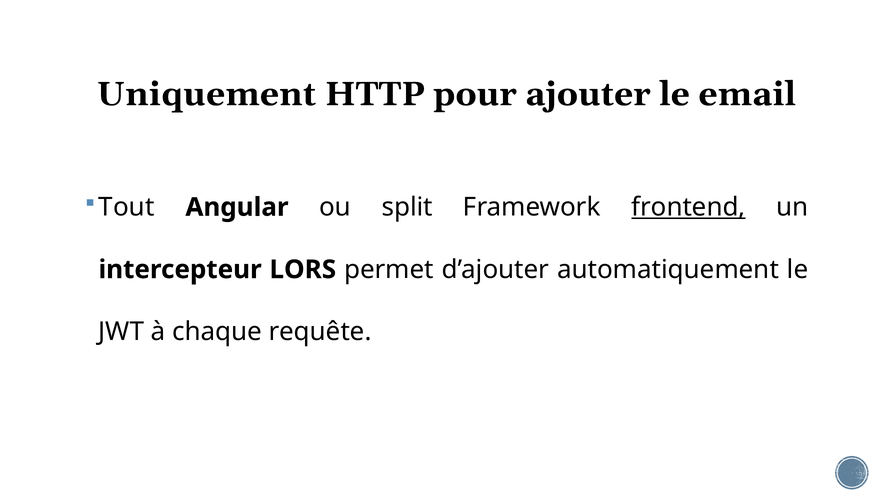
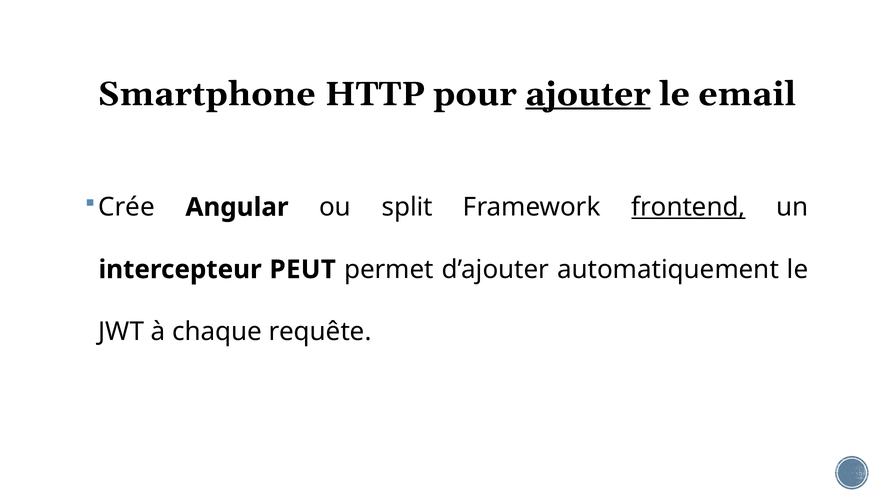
Uniquement: Uniquement -> Smartphone
ajouter underline: none -> present
Tout: Tout -> Crée
LORS: LORS -> PEUT
